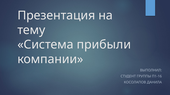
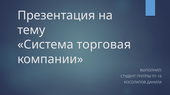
прибыли: прибыли -> торговая
